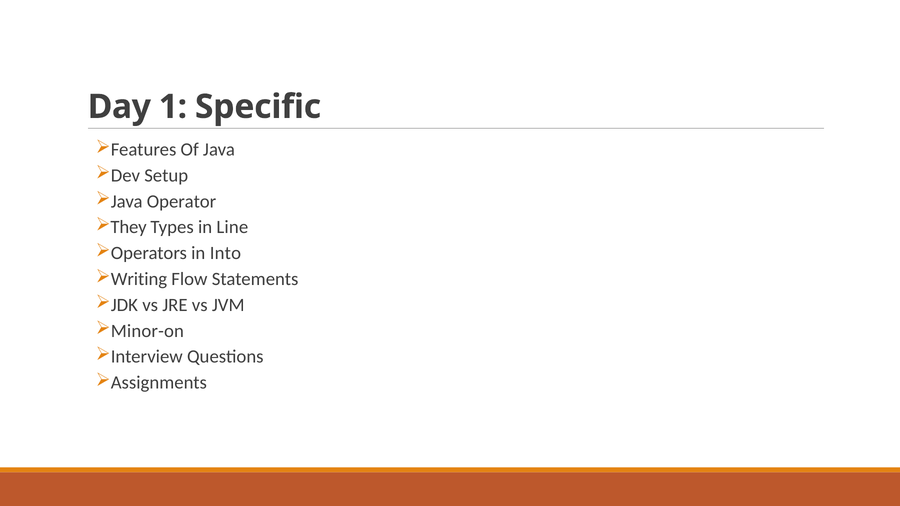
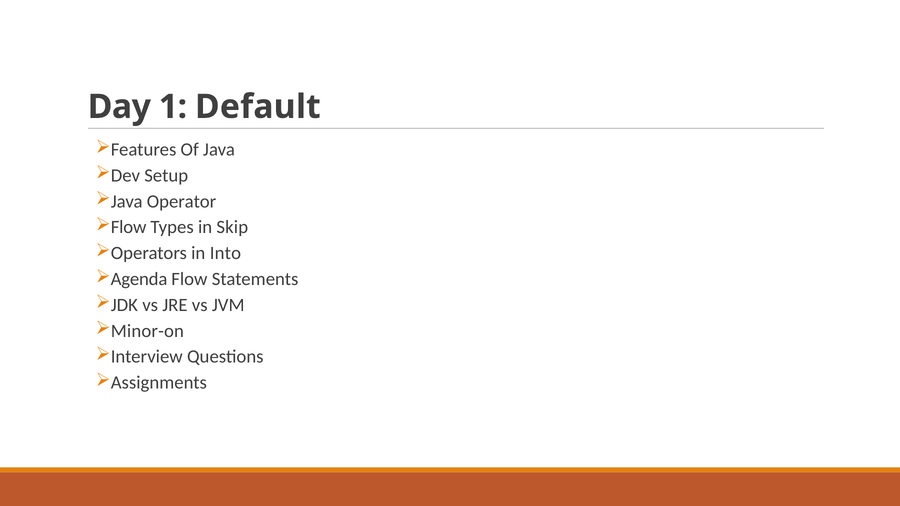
Specific: Specific -> Default
They at (129, 227): They -> Flow
Line: Line -> Skip
Writing: Writing -> Agenda
